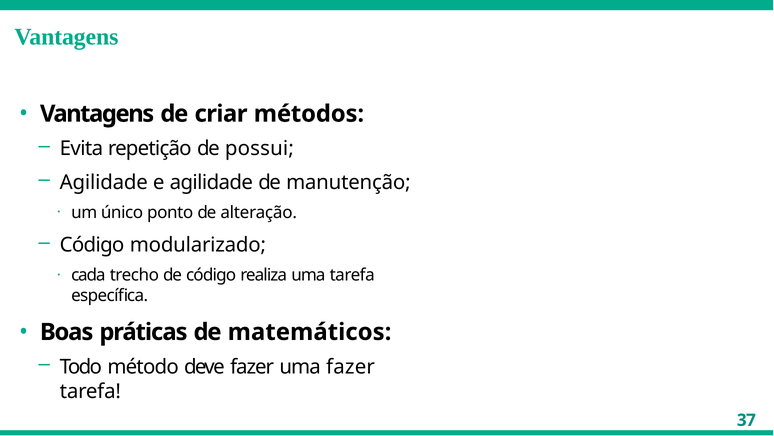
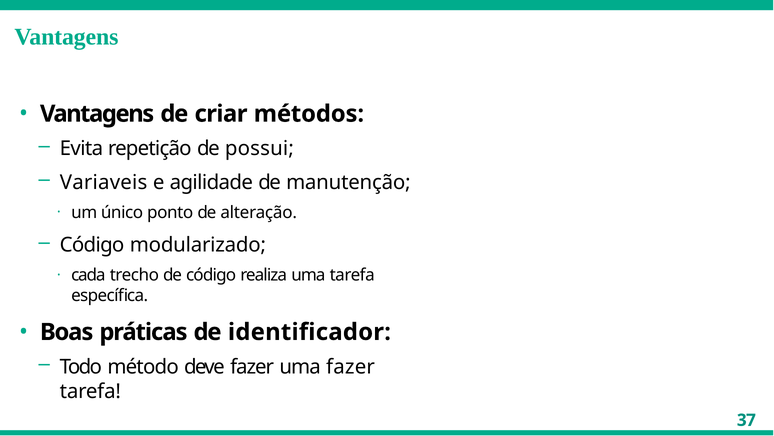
Agilidade at (104, 182): Agilidade -> Variaveis
matemáticos: matemáticos -> identificador
